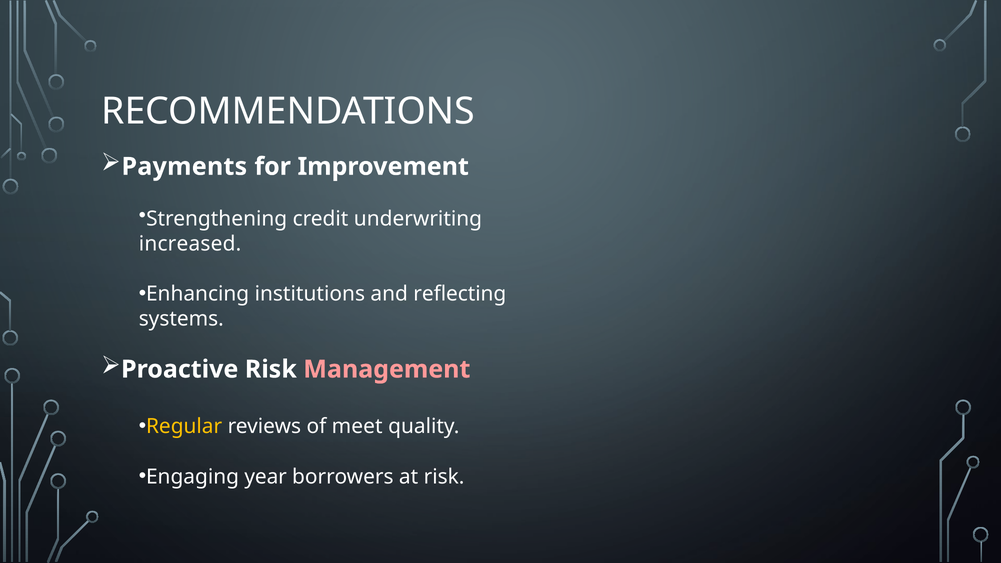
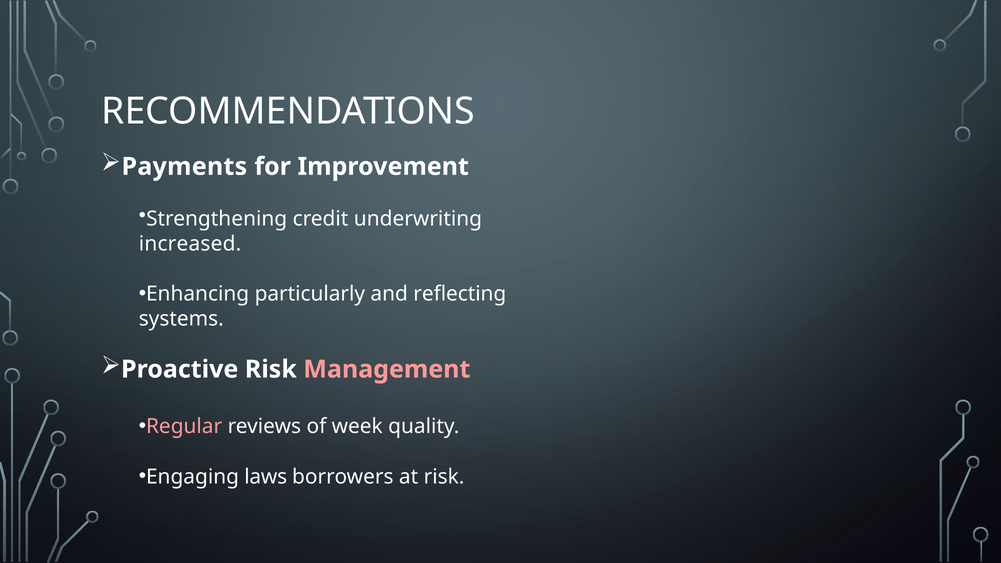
institutions: institutions -> particularly
Regular colour: yellow -> pink
meet: meet -> week
year: year -> laws
